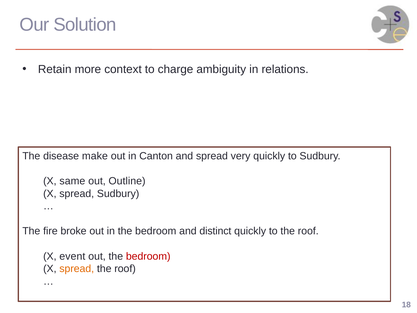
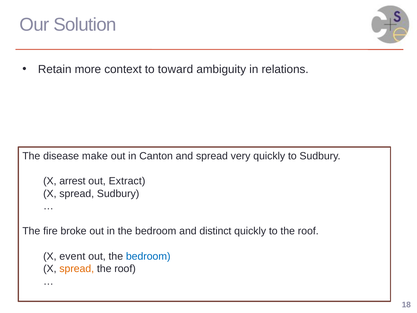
charge: charge -> toward
same: same -> arrest
Outline: Outline -> Extract
bedroom at (148, 256) colour: red -> blue
